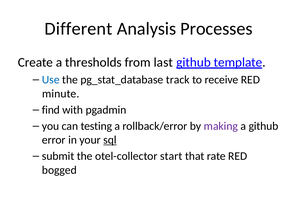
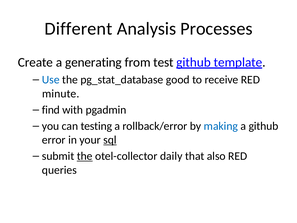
thresholds: thresholds -> generating
last: last -> test
track: track -> good
making colour: purple -> blue
the at (85, 156) underline: none -> present
start: start -> daily
rate: rate -> also
bogged: bogged -> queries
